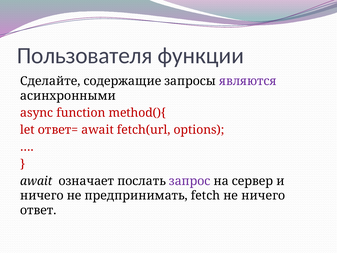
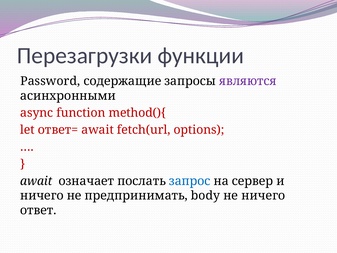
Пользователя: Пользователя -> Перезагрузки
Сделайте: Сделайте -> Password
запрос colour: purple -> blue
fetch: fetch -> body
